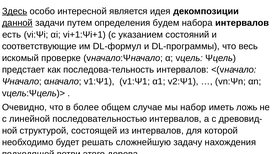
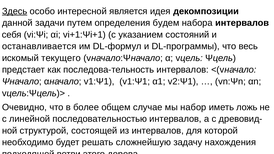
данной underline: present -> none
есть: есть -> себя
соответствующие: соответствующие -> останавливается
проверке: проверке -> текущего
